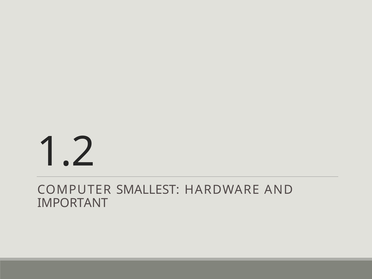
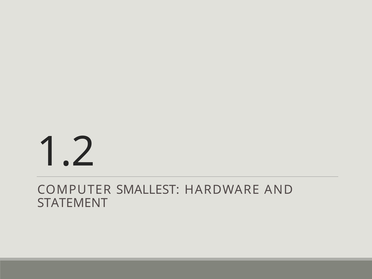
IMPORTANT: IMPORTANT -> STATEMENT
